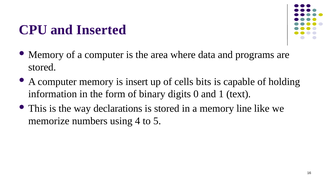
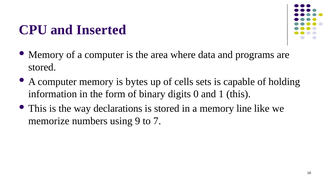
insert: insert -> bytes
bits: bits -> sets
1 text: text -> this
4: 4 -> 9
5: 5 -> 7
